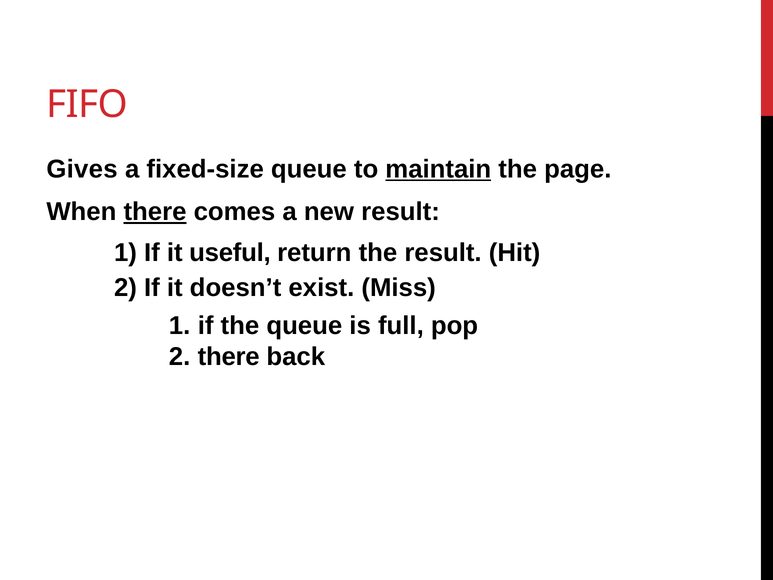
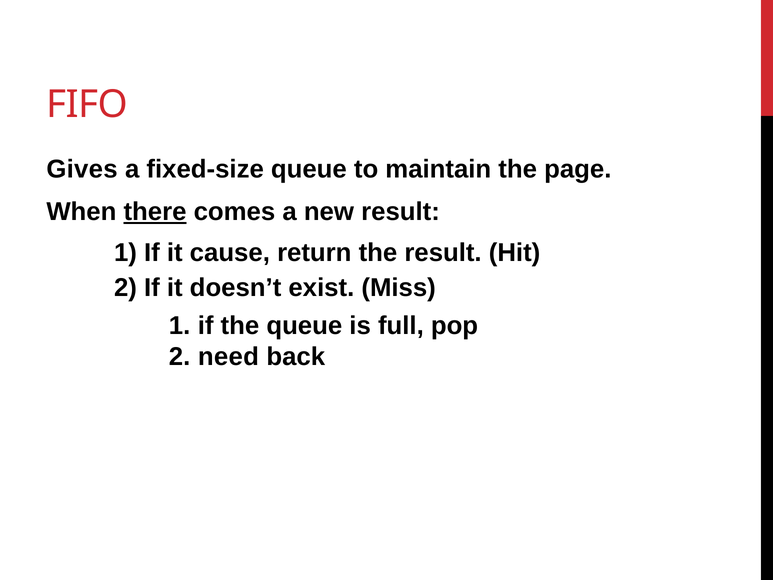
maintain underline: present -> none
useful: useful -> cause
2 there: there -> need
